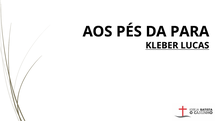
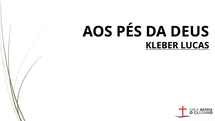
PARA: PARA -> DEUS
